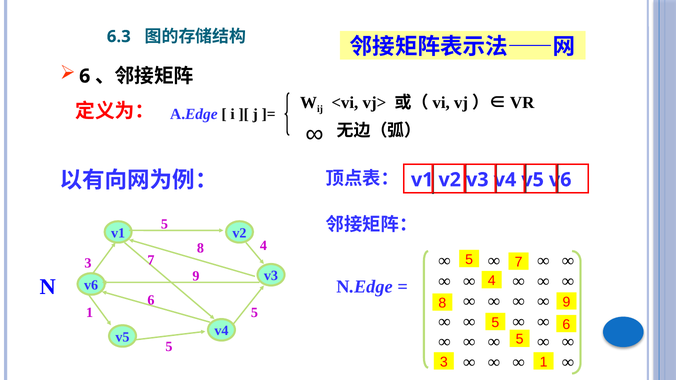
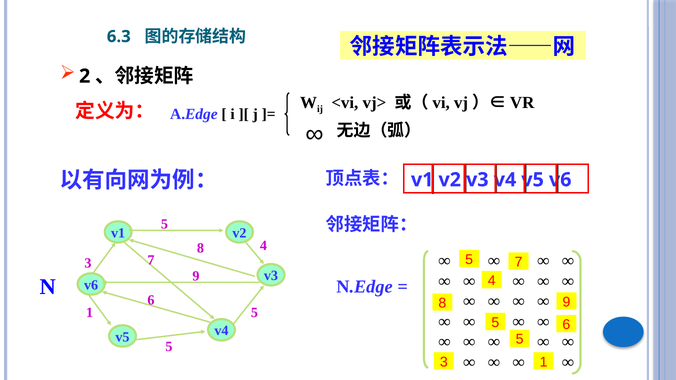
6 at (85, 76): 6 -> 2
